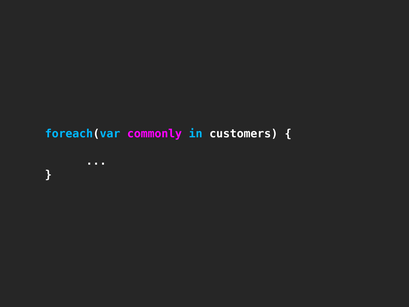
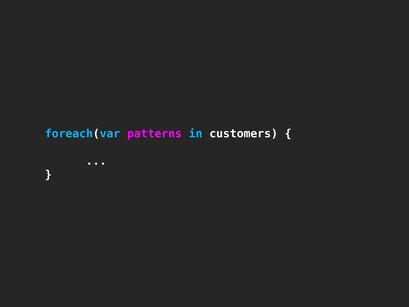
commonly: commonly -> patterns
